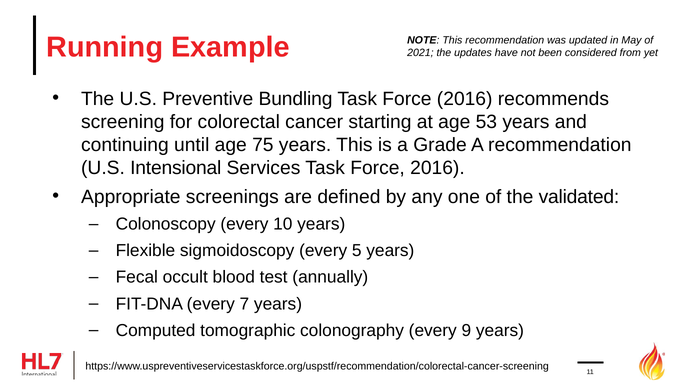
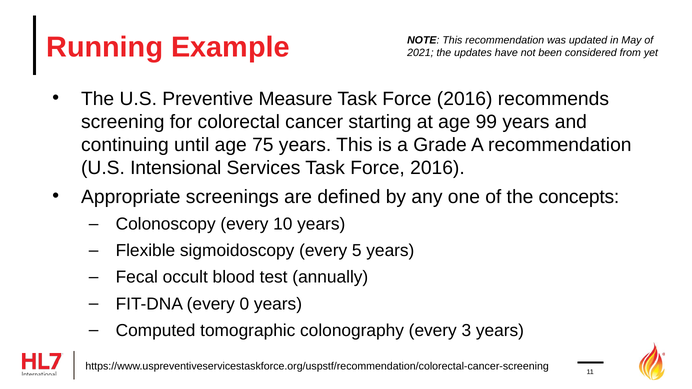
Bundling: Bundling -> Measure
53: 53 -> 99
validated: validated -> concepts
7: 7 -> 0
9: 9 -> 3
